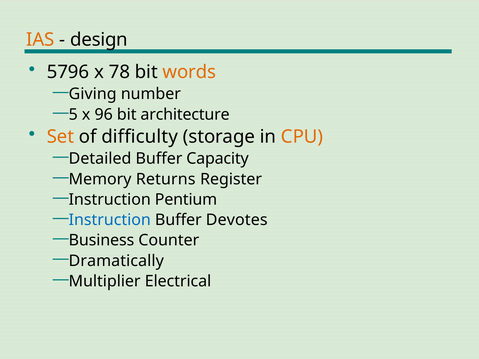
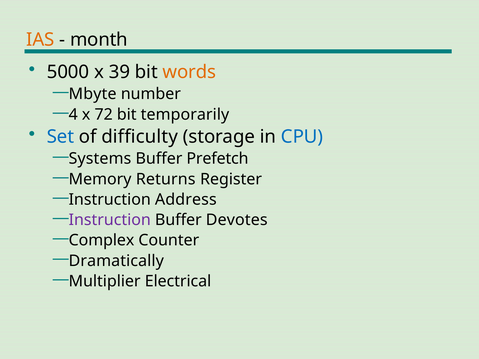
design: design -> month
5796: 5796 -> 5000
78: 78 -> 39
Giving: Giving -> Mbyte
5: 5 -> 4
96: 96 -> 72
architecture: architecture -> temporarily
Set colour: orange -> blue
CPU colour: orange -> blue
Detailed: Detailed -> Systems
Capacity: Capacity -> Prefetch
Pentium: Pentium -> Address
Instruction at (110, 220) colour: blue -> purple
Business: Business -> Complex
